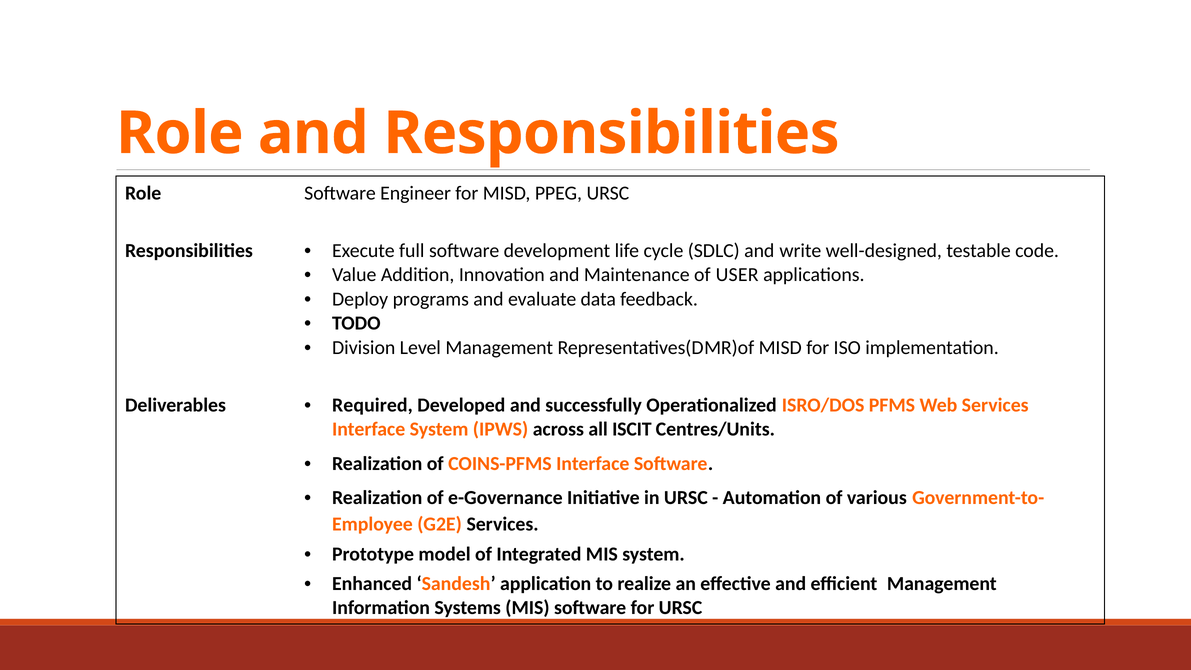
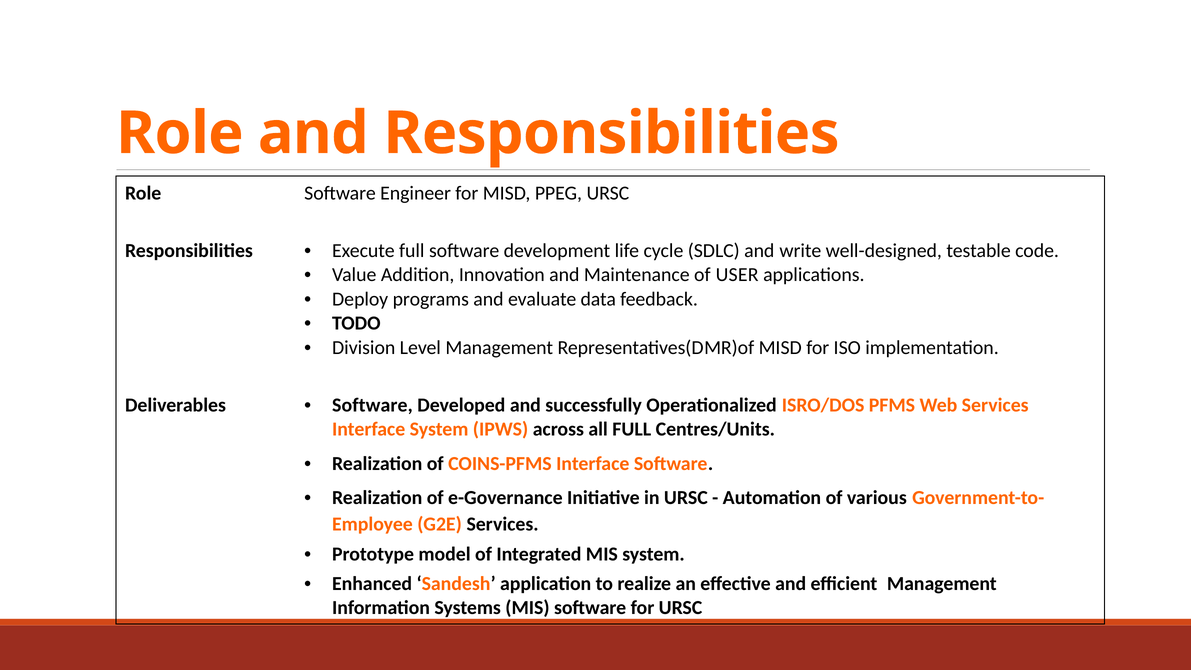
Required at (372, 405): Required -> Software
all ISCIT: ISCIT -> FULL
